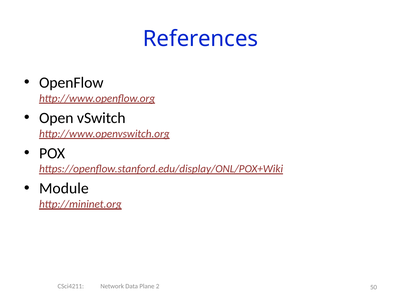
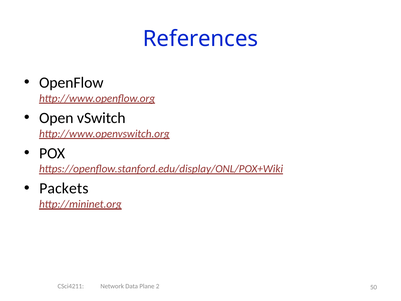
Module: Module -> Packets
